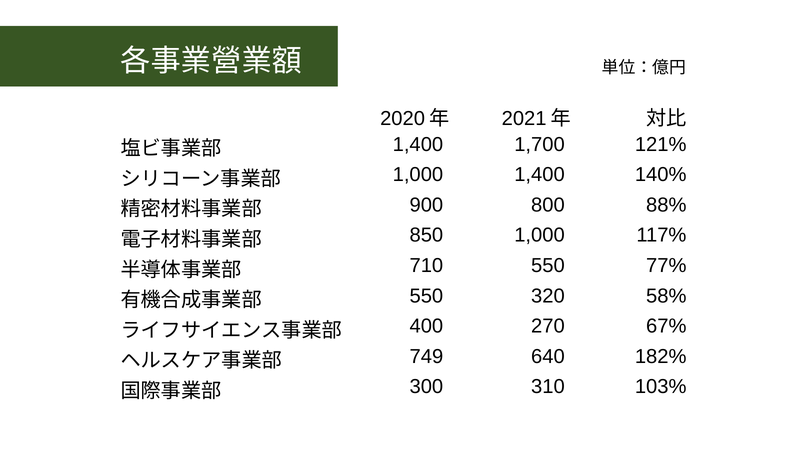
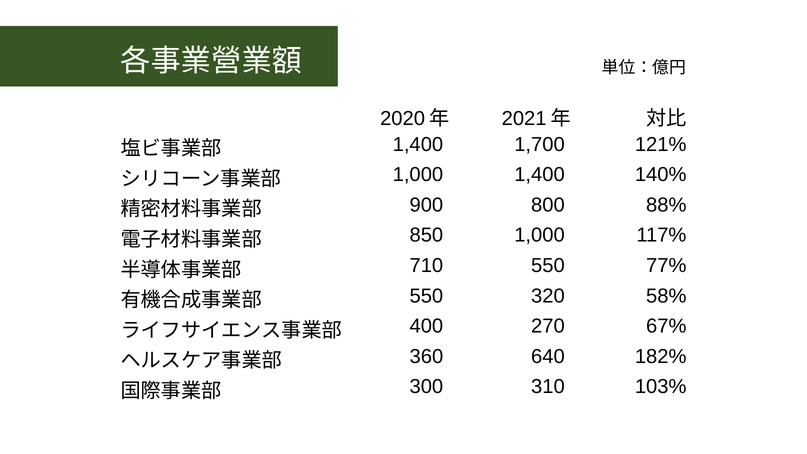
749: 749 -> 360
